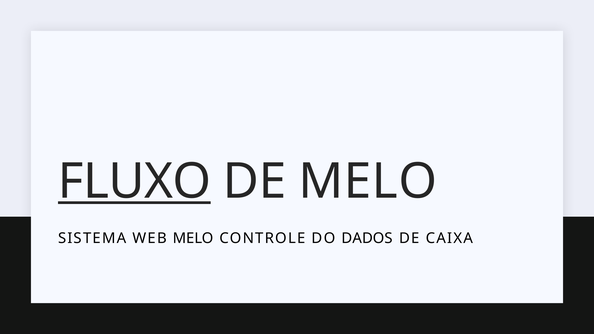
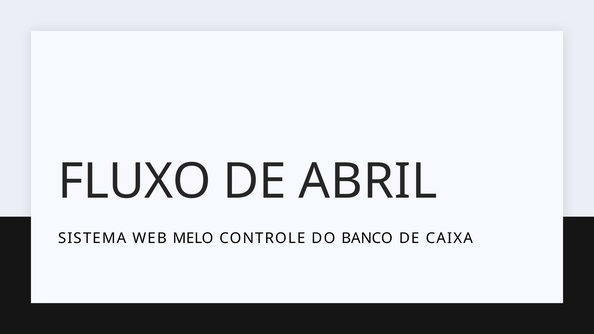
FLUXO underline: present -> none
DE MELO: MELO -> ABRIL
DADOS: DADOS -> BANCO
